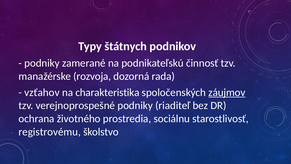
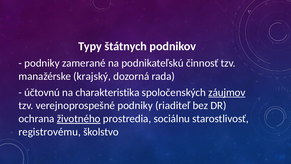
rozvoja: rozvoja -> krajský
vzťahov: vzťahov -> účtovnú
životného underline: none -> present
